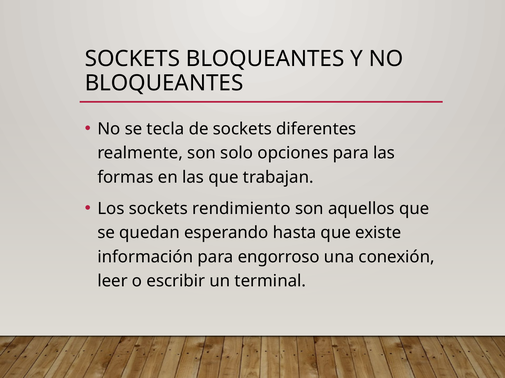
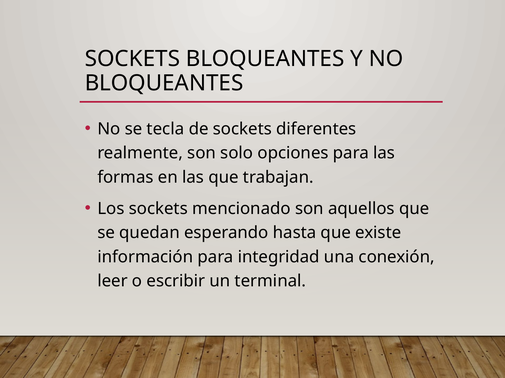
rendimiento: rendimiento -> mencionado
engorroso: engorroso -> integridad
